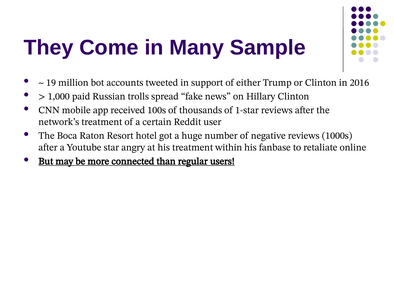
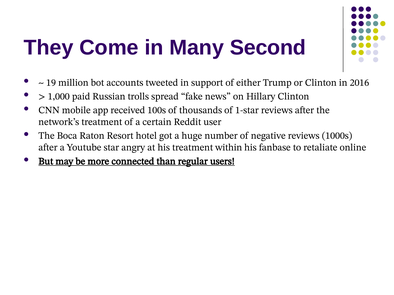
Sample: Sample -> Second
